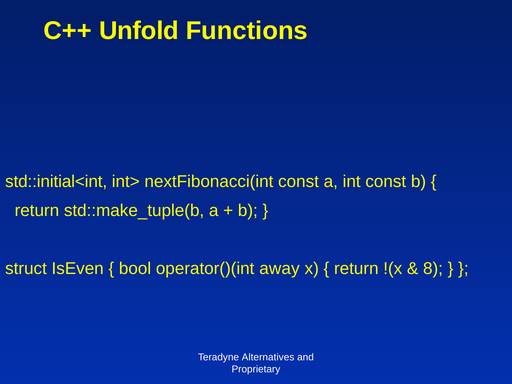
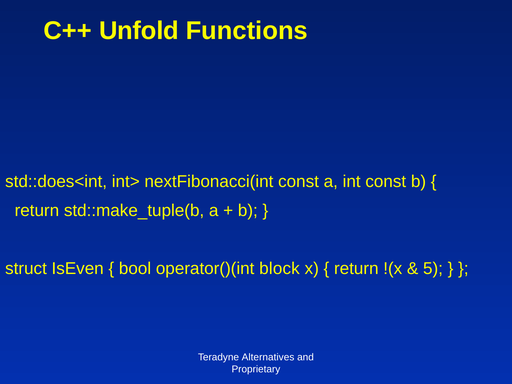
std::initial<int: std::initial<int -> std::does<int
away: away -> block
8: 8 -> 5
